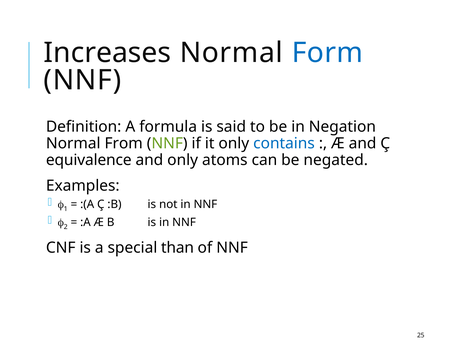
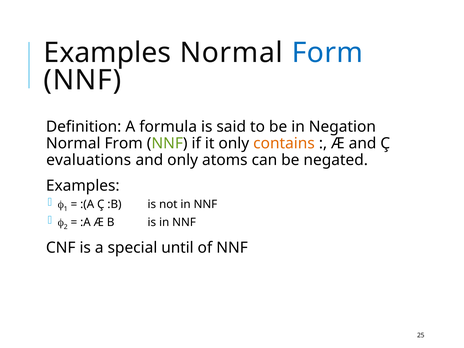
Increases at (107, 53): Increases -> Examples
contains colour: blue -> orange
equivalence: equivalence -> evaluations
than: than -> until
